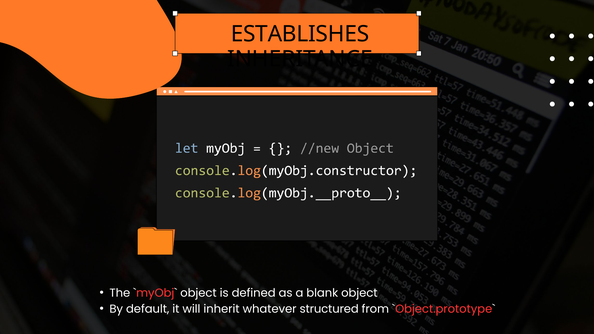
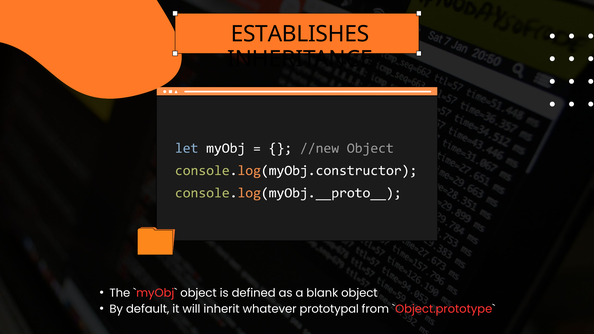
structured: structured -> prototypal
